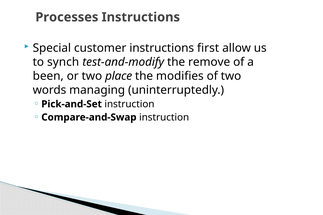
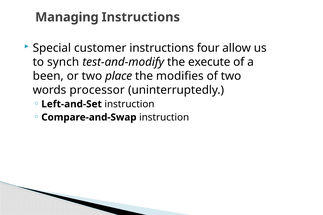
Processes: Processes -> Managing
first: first -> four
remove: remove -> execute
managing: managing -> processor
Pick-and-Set: Pick-and-Set -> Left-and-Set
